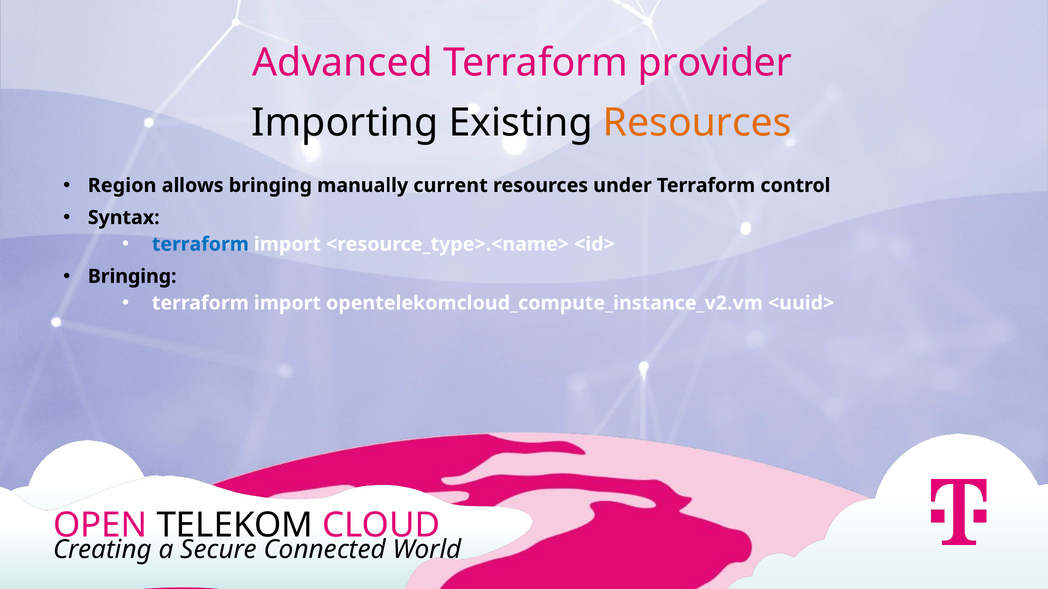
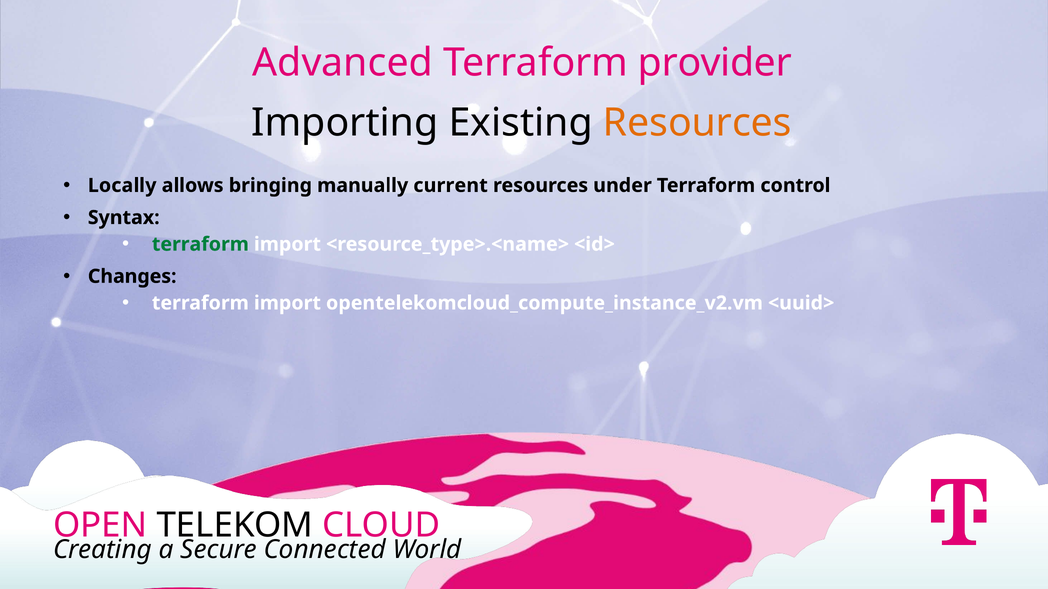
Region: Region -> Locally
terraform at (200, 244) colour: blue -> green
Bringing at (132, 277): Bringing -> Changes
